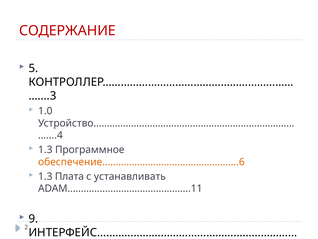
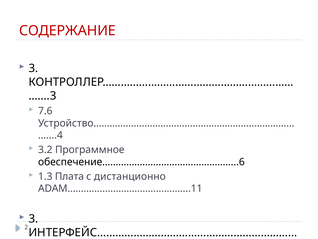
5 at (33, 68): 5 -> 3
1.0: 1.0 -> 7.6
1.3 at (45, 149): 1.3 -> 3.2
обеспечение…………………………………………...6 colour: orange -> black
устанавливать: устанавливать -> дистанционно
9 at (33, 218): 9 -> 3
